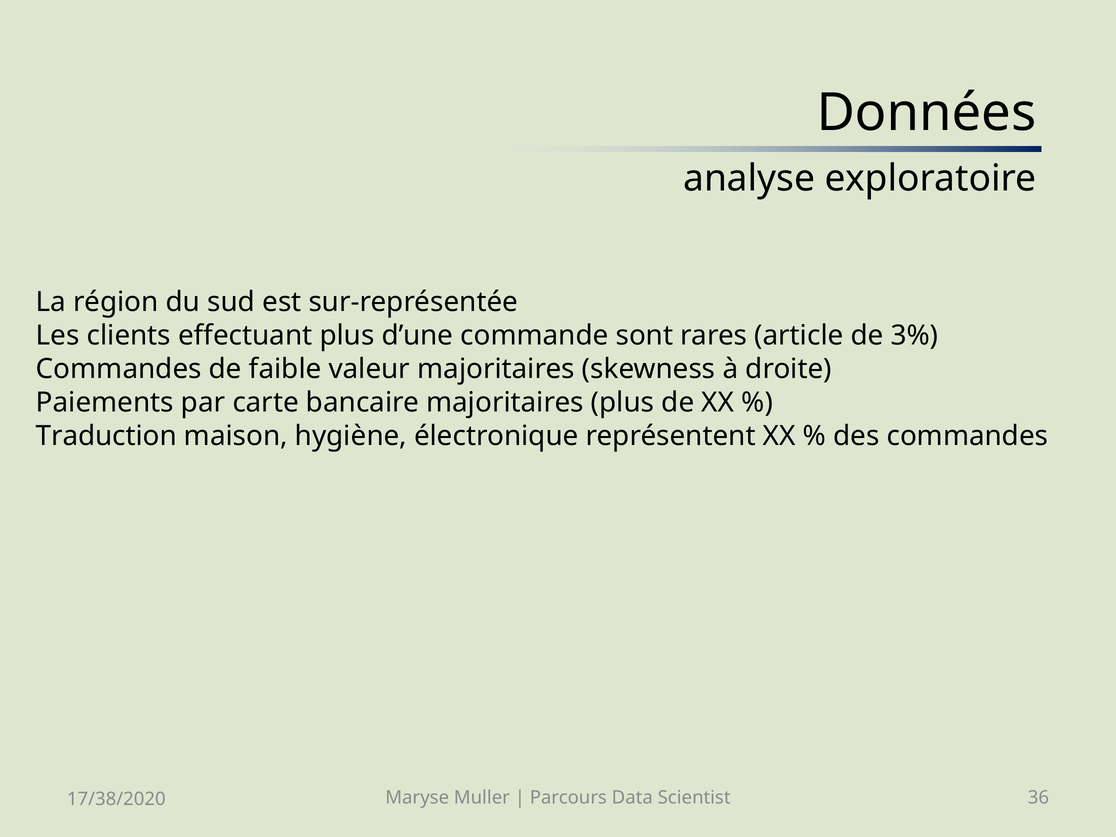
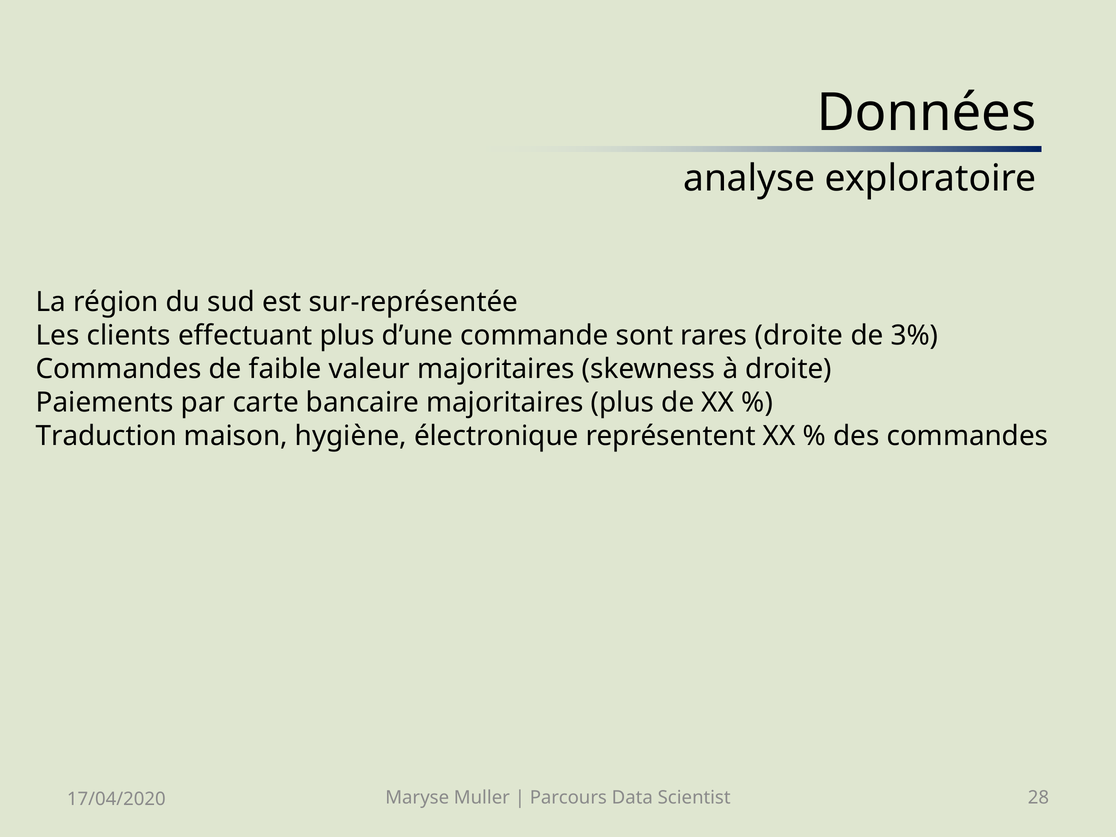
rares article: article -> droite
36: 36 -> 28
17/38/2020: 17/38/2020 -> 17/04/2020
